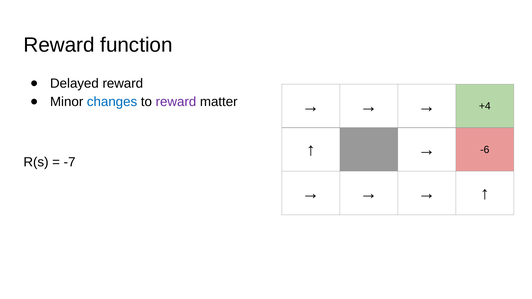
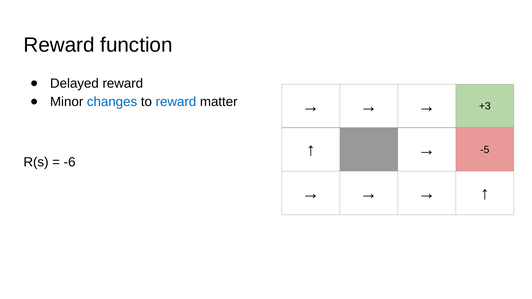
reward at (176, 102) colour: purple -> blue
+4: +4 -> +3
-6: -6 -> -5
-7: -7 -> -6
